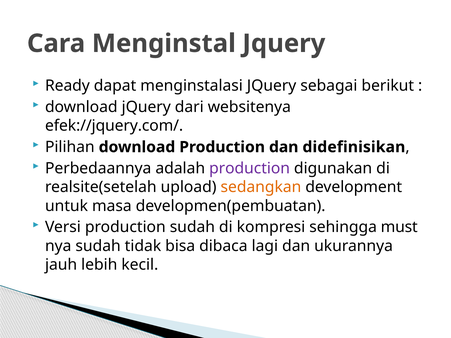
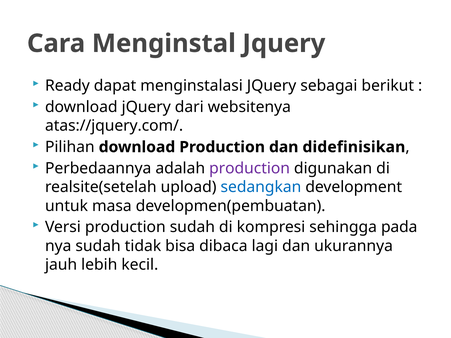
efek://jquery.com/: efek://jquery.com/ -> atas://jquery.com/
sedangkan colour: orange -> blue
must: must -> pada
